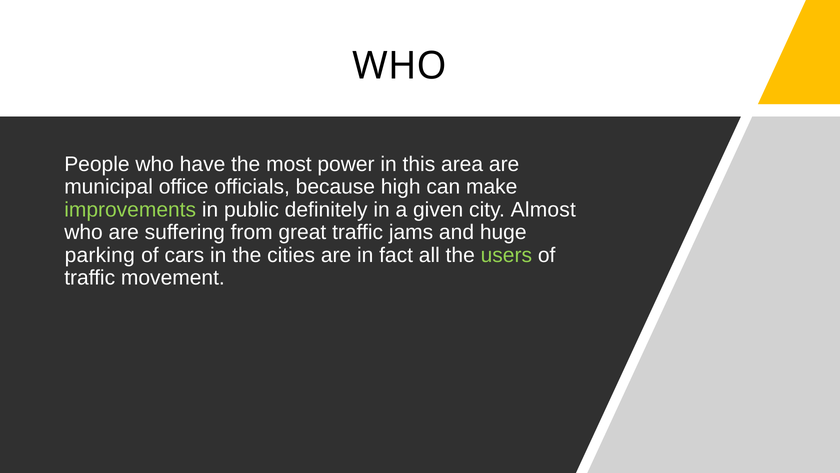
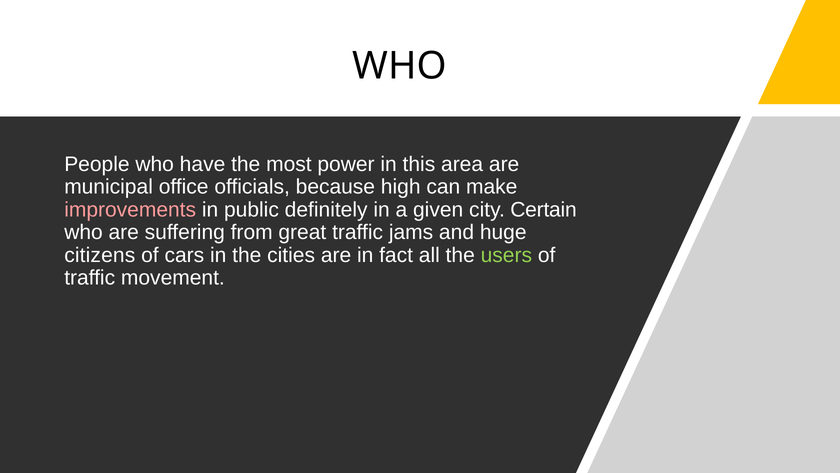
improvements colour: light green -> pink
Almost: Almost -> Certain
parking: parking -> citizens
